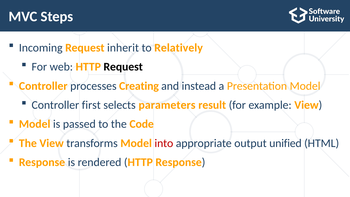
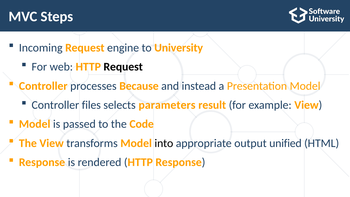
inherit: inherit -> engine
Relatively: Relatively -> University
Creating: Creating -> Because
first: first -> files
into colour: red -> black
